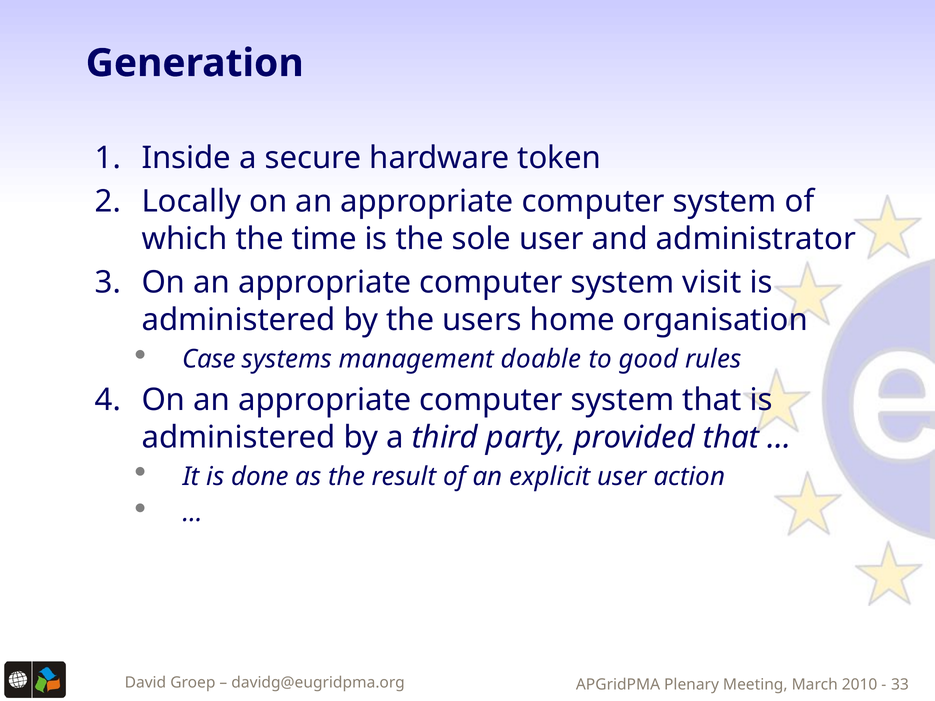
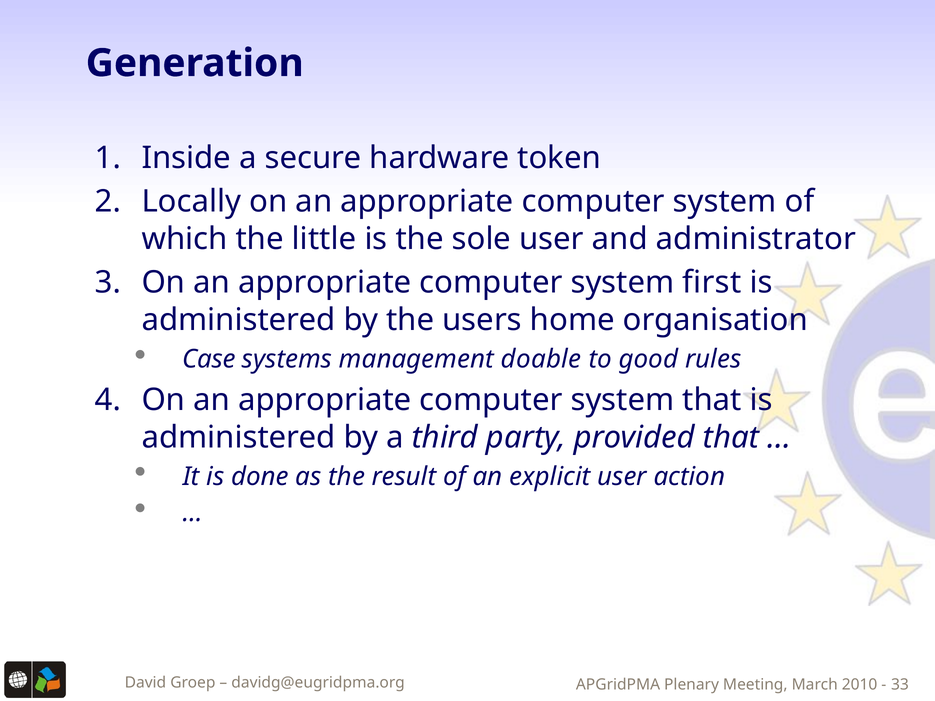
time: time -> little
visit: visit -> first
